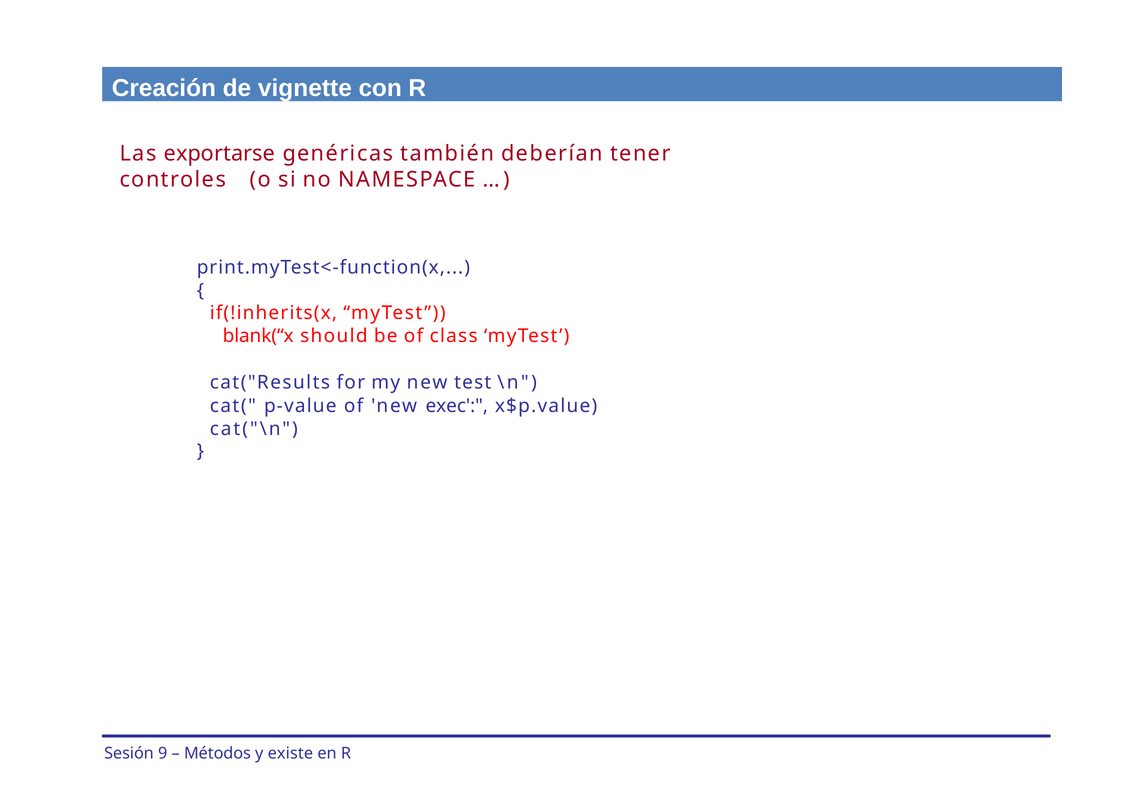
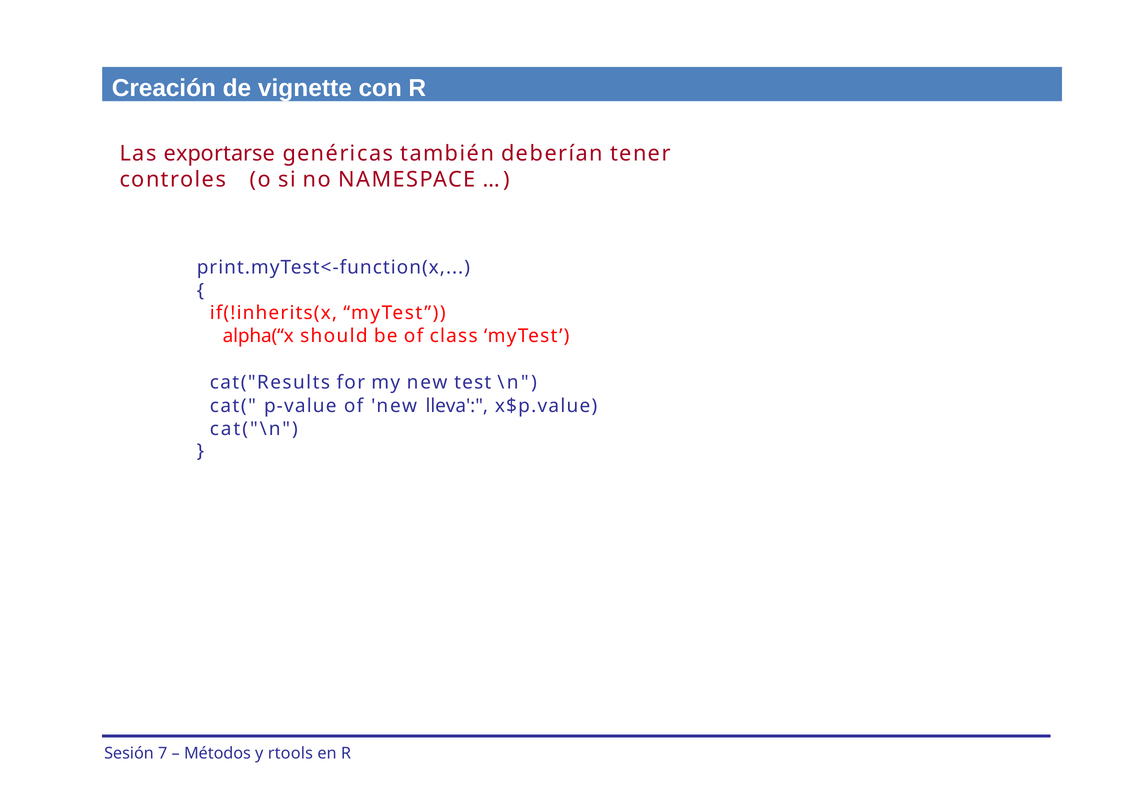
blank(“x: blank(“x -> alpha(“x
exec: exec -> lleva
9: 9 -> 7
existe: existe -> rtools
